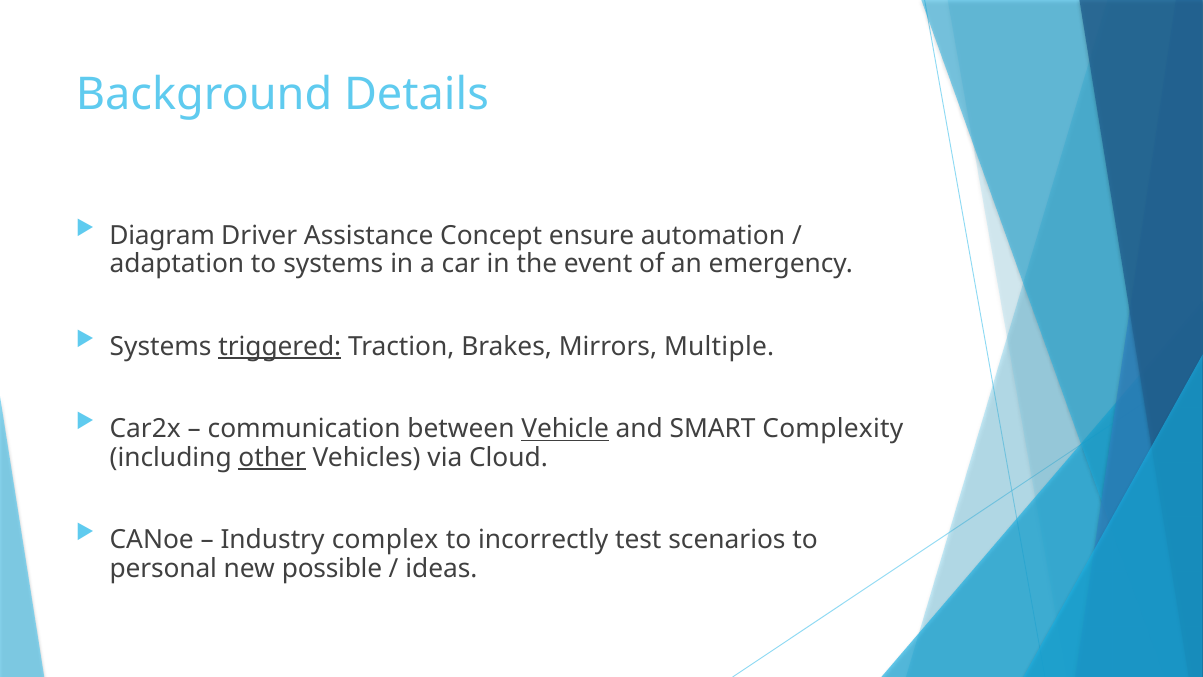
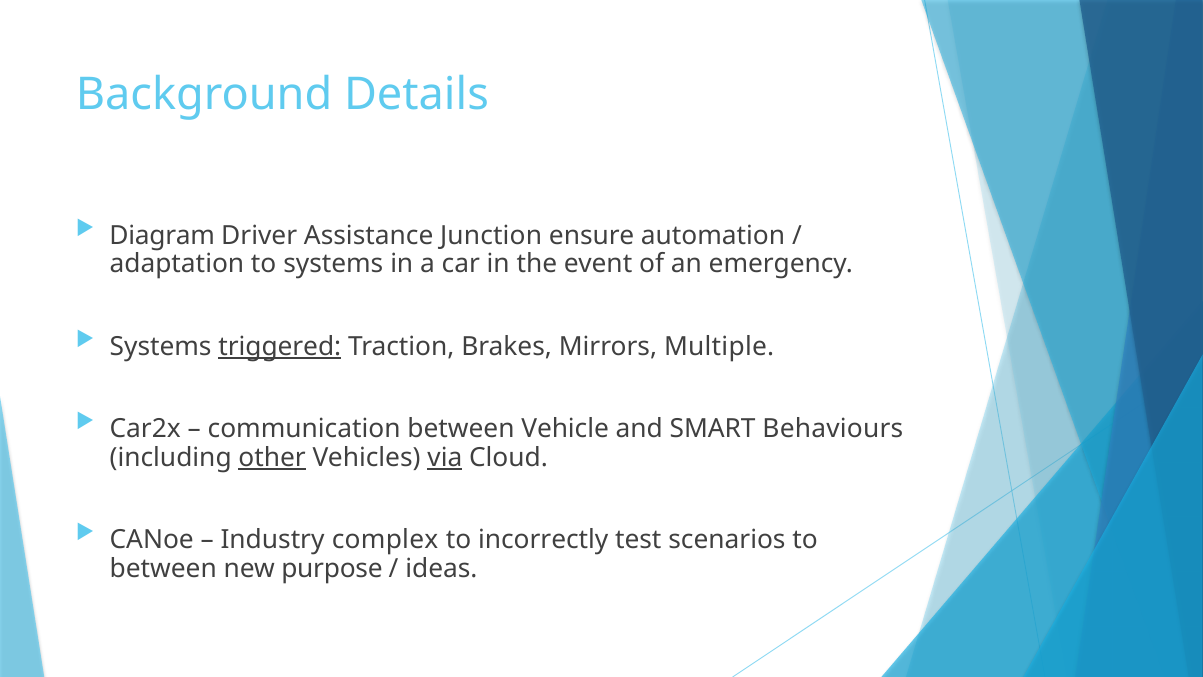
Concept: Concept -> Junction
Vehicle underline: present -> none
Complexity: Complexity -> Behaviours
via underline: none -> present
personal at (163, 568): personal -> between
possible: possible -> purpose
